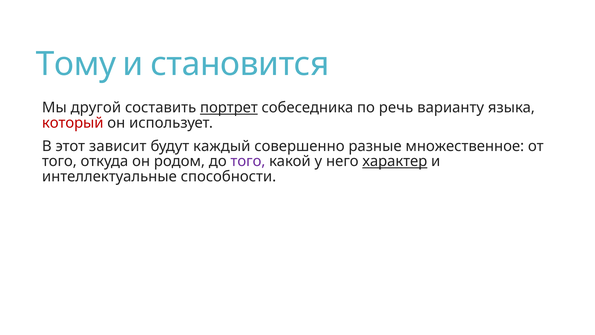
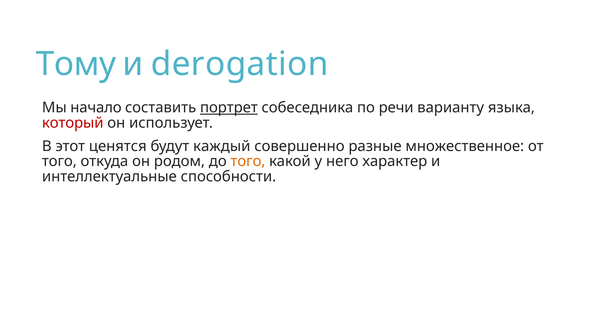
становится: становится -> derogation
другой: другой -> начало
речь: речь -> речи
зависит: зависит -> ценятся
того at (248, 161) colour: purple -> orange
характер underline: present -> none
